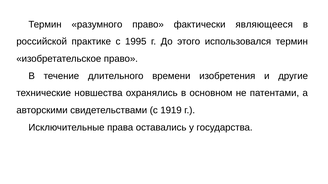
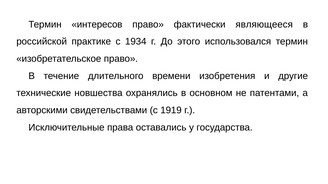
разумного: разумного -> интересов
1995: 1995 -> 1934
